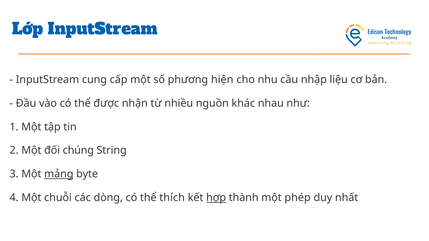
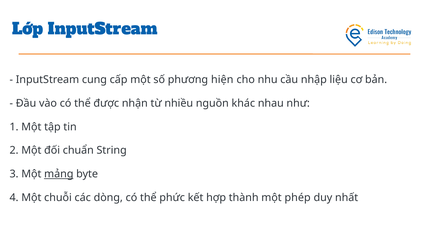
chúng: chúng -> chuẩn
thích: thích -> phức
hợp underline: present -> none
